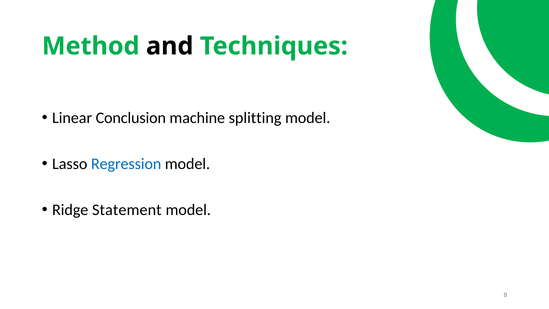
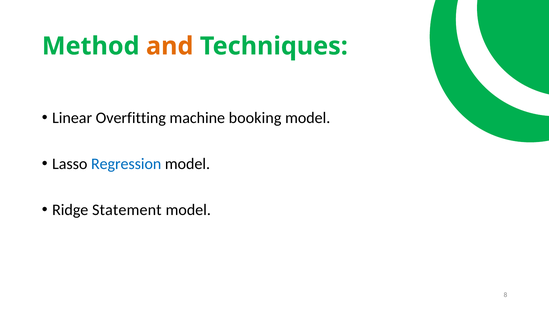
and colour: black -> orange
Conclusion: Conclusion -> Overfitting
splitting: splitting -> booking
